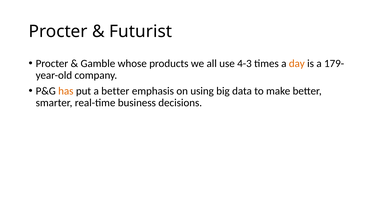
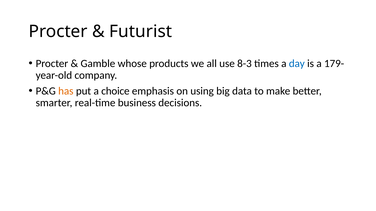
4-3: 4-3 -> 8-3
day colour: orange -> blue
a better: better -> choice
